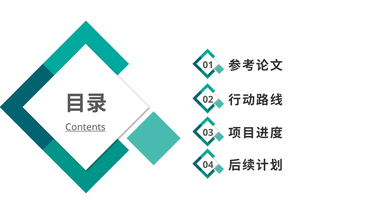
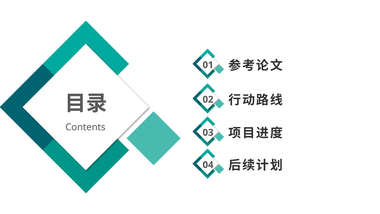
Contents underline: present -> none
